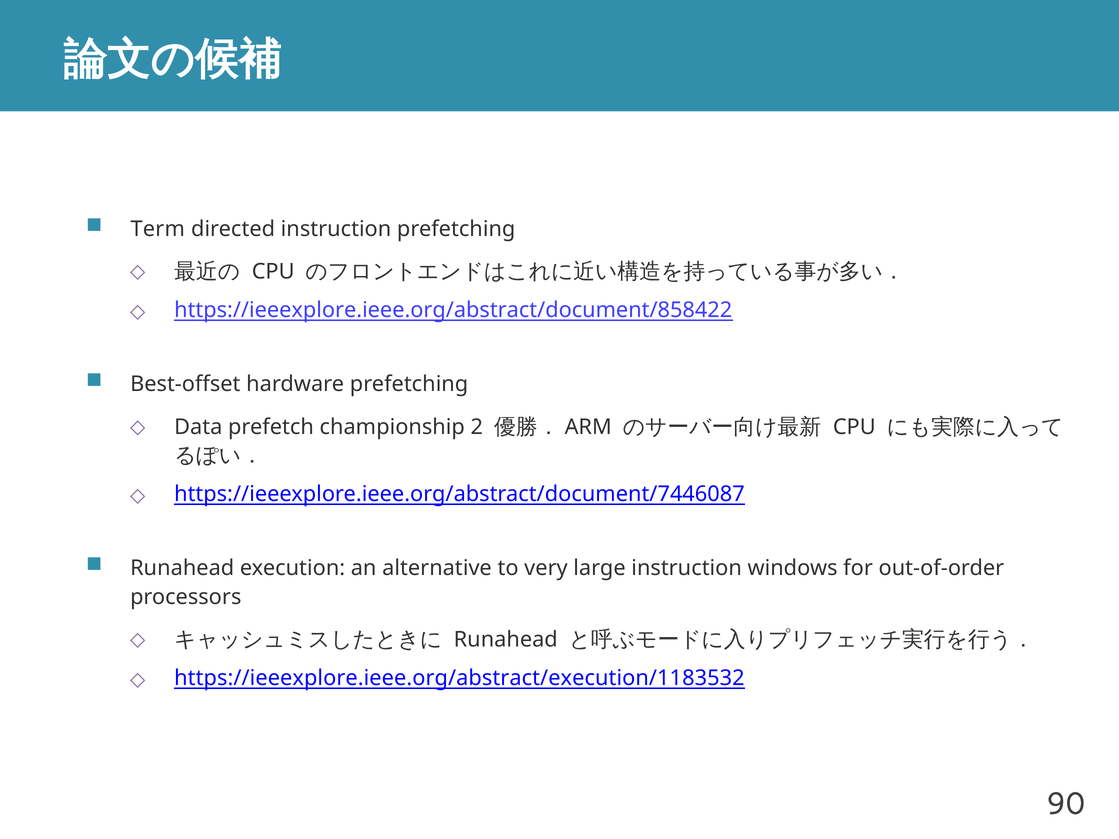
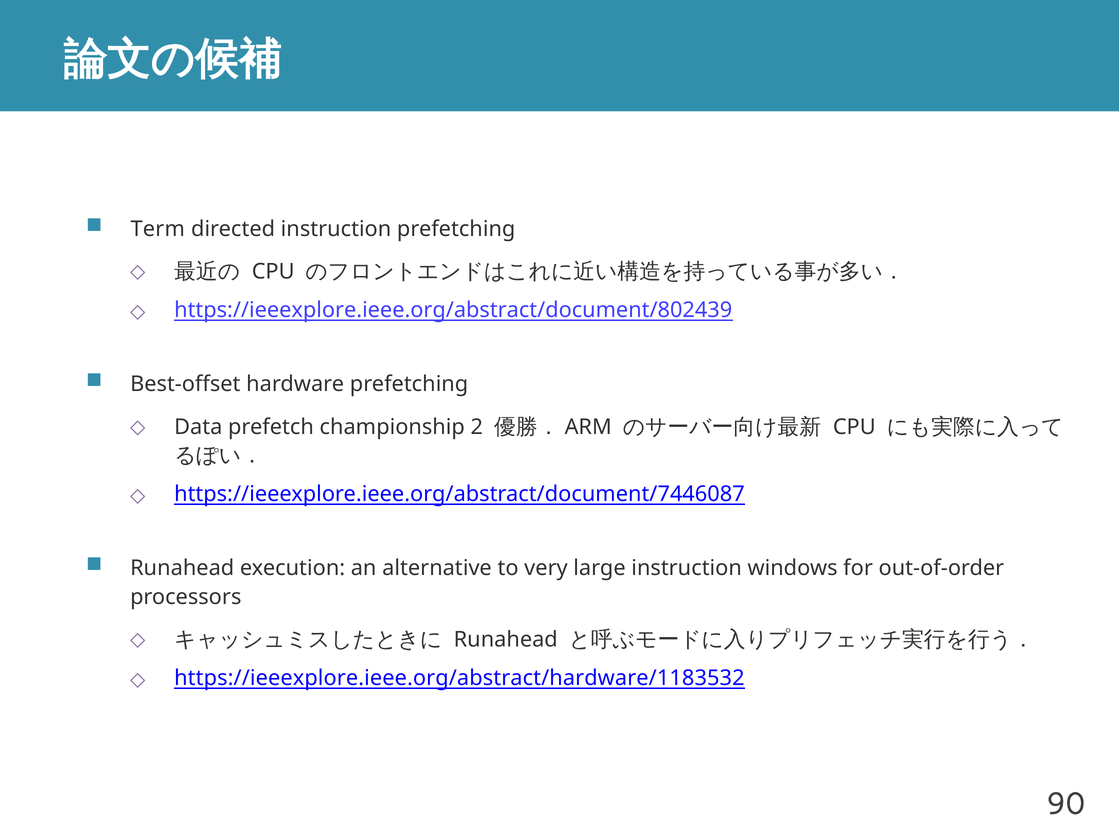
https://ieeexplore.ieee.org/abstract/document/858422: https://ieeexplore.ieee.org/abstract/document/858422 -> https://ieeexplore.ieee.org/abstract/document/802439
https://ieeexplore.ieee.org/abstract/execution/1183532: https://ieeexplore.ieee.org/abstract/execution/1183532 -> https://ieeexplore.ieee.org/abstract/hardware/1183532
